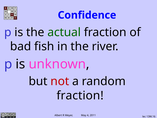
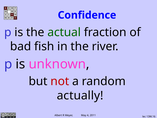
fraction at (80, 95): fraction -> actually
